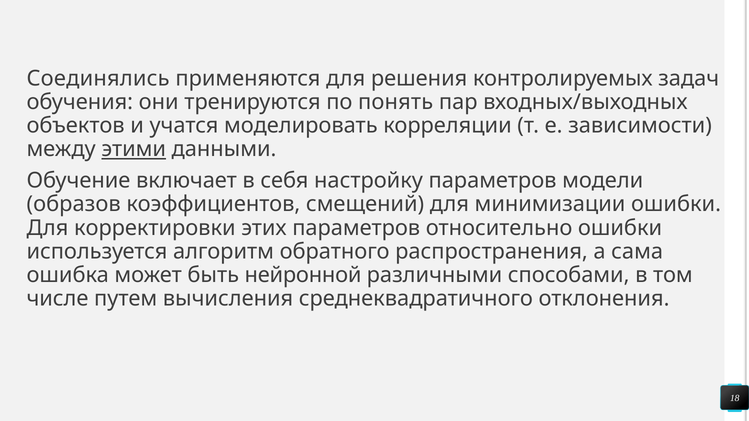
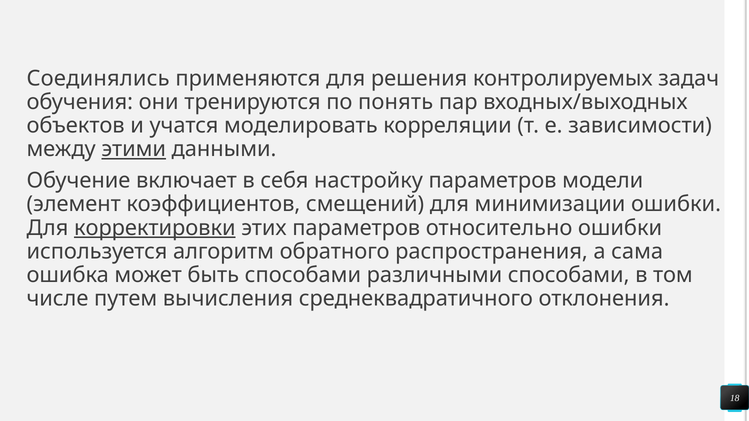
образов: образов -> элемент
корректировки underline: none -> present
быть нейронной: нейронной -> способами
